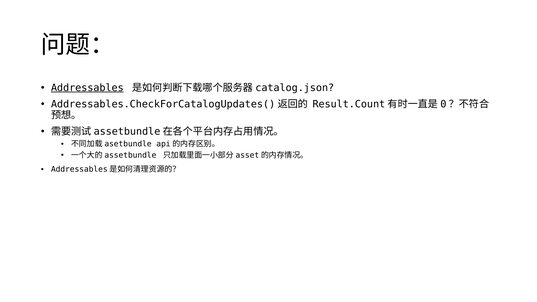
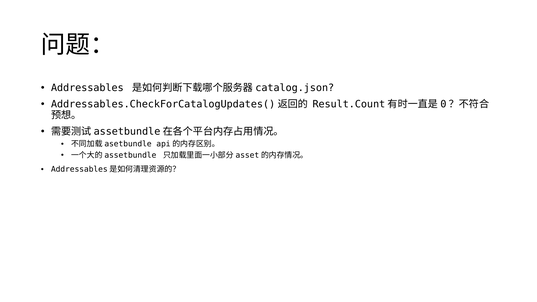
Addressables at (87, 88) underline: present -> none
